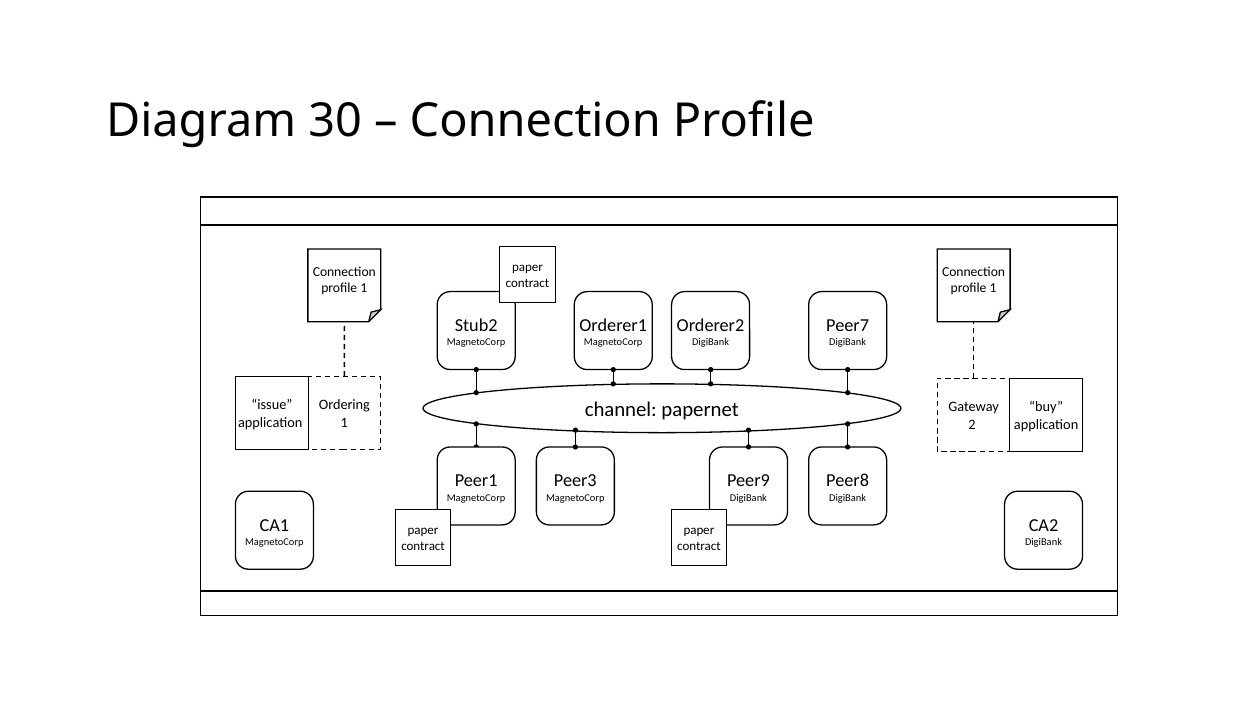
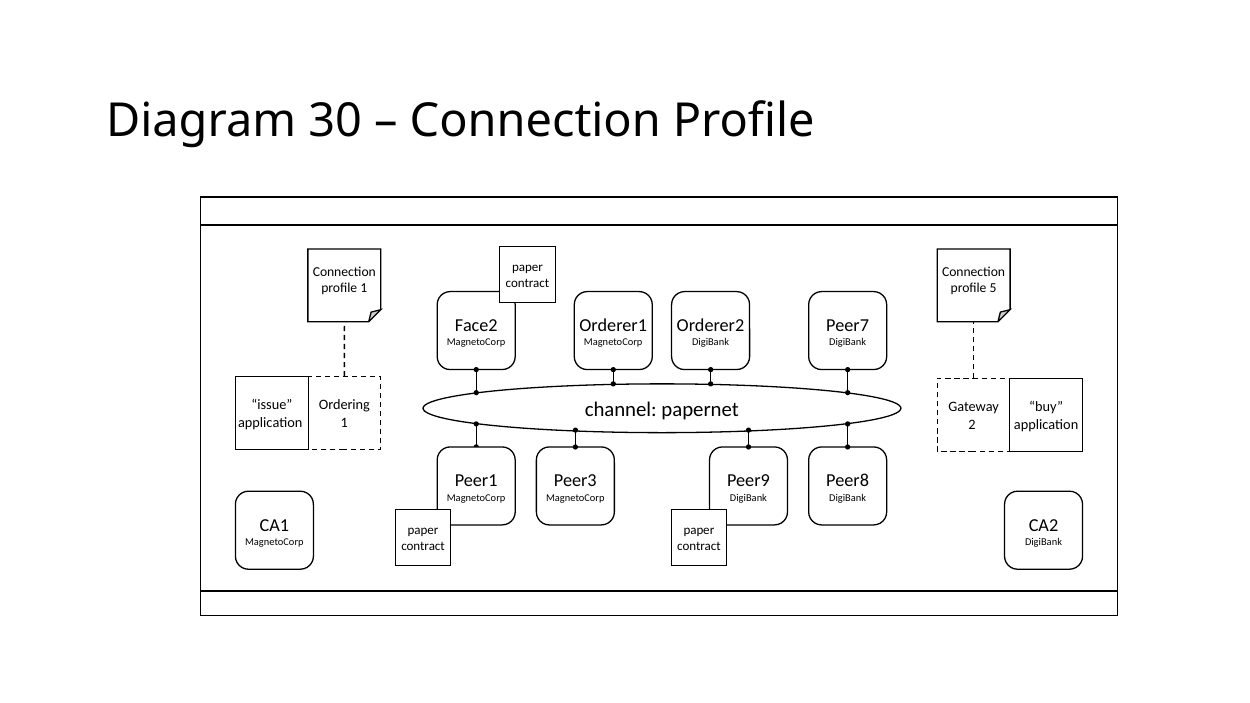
1 at (993, 288): 1 -> 5
Stub2: Stub2 -> Face2
